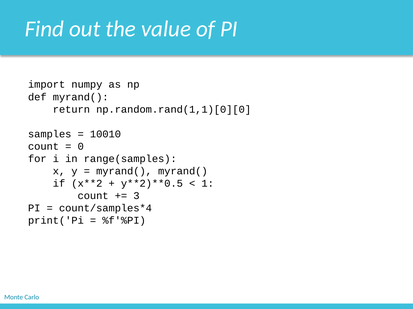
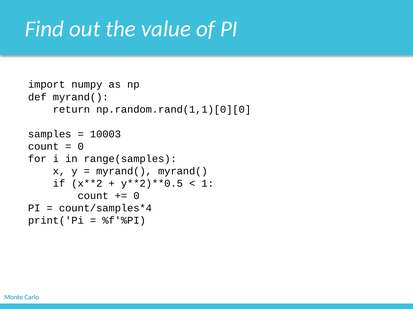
10010: 10010 -> 10003
3 at (136, 196): 3 -> 0
